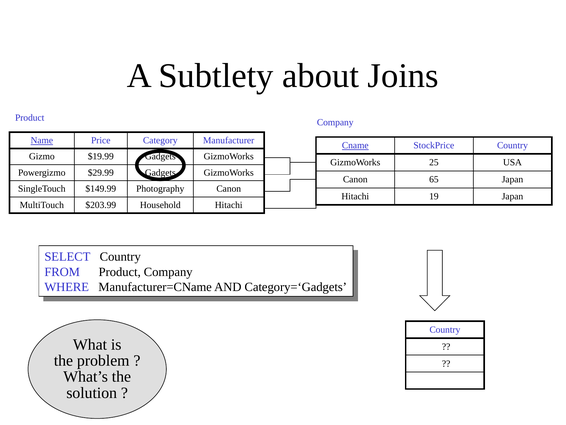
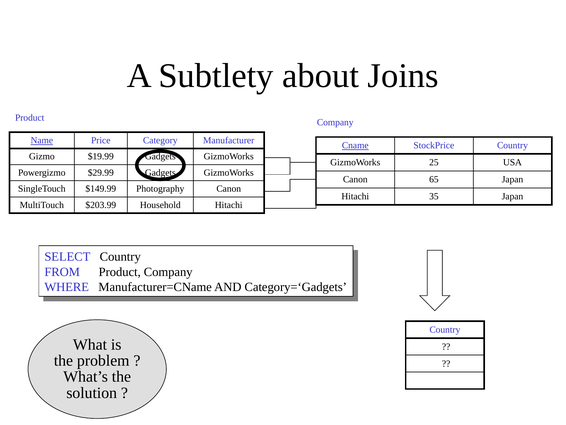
19: 19 -> 35
